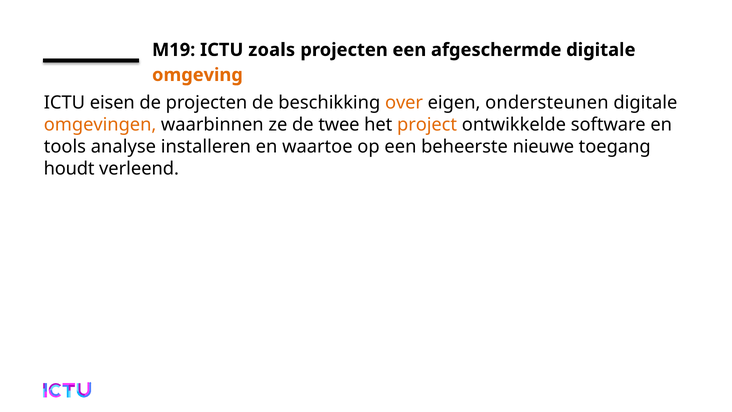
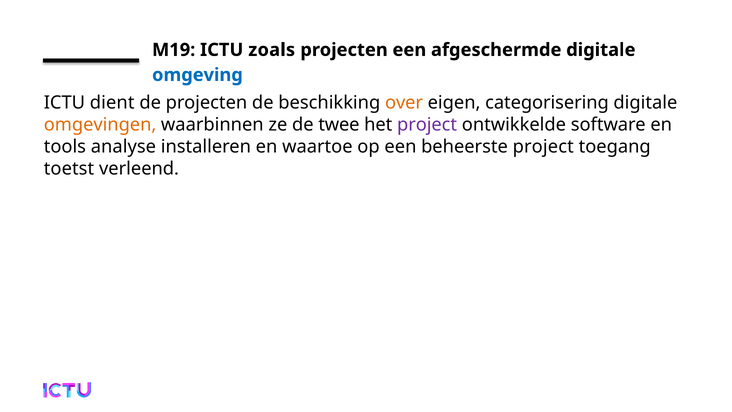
omgeving colour: orange -> blue
eisen: eisen -> dient
ondersteunen: ondersteunen -> categorisering
project at (427, 125) colour: orange -> purple
beheerste nieuwe: nieuwe -> project
houdt: houdt -> toetst
